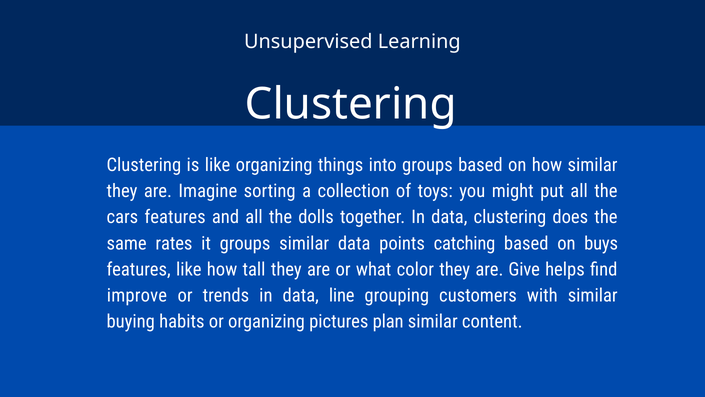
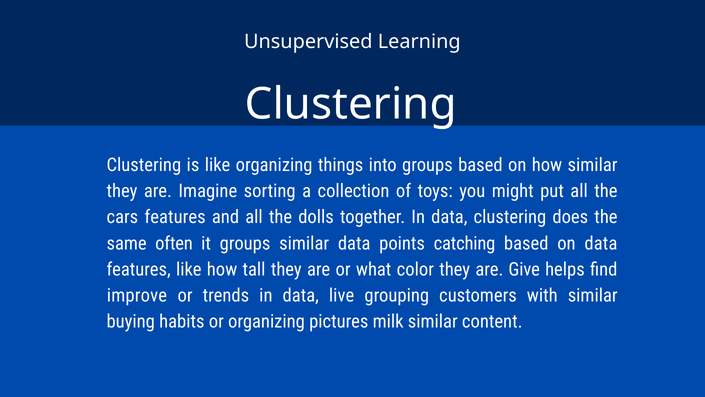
rates: rates -> often
on buys: buys -> data
line: line -> live
plan: plan -> milk
